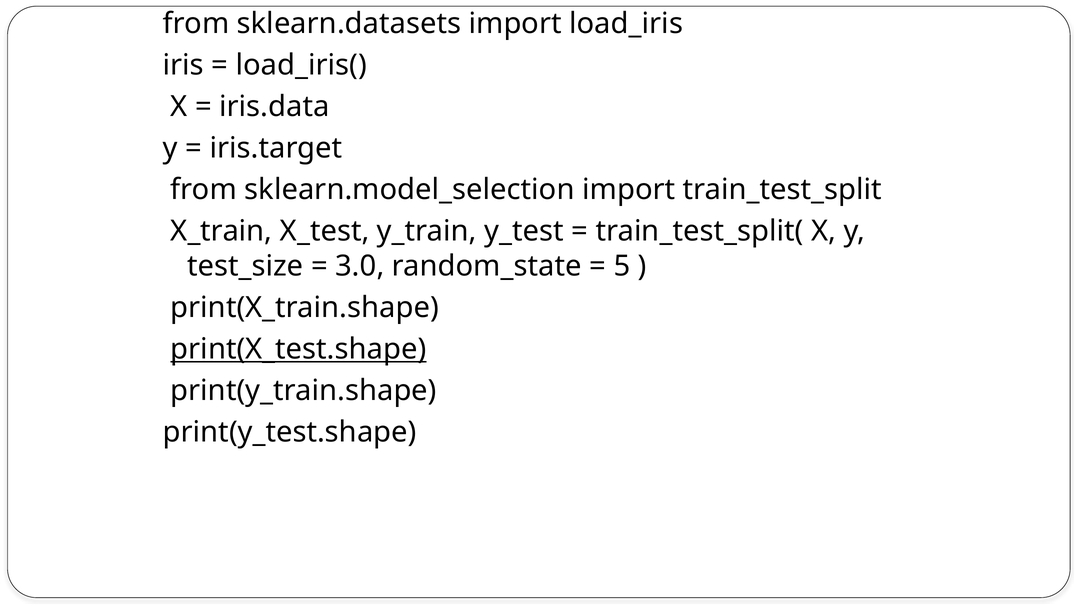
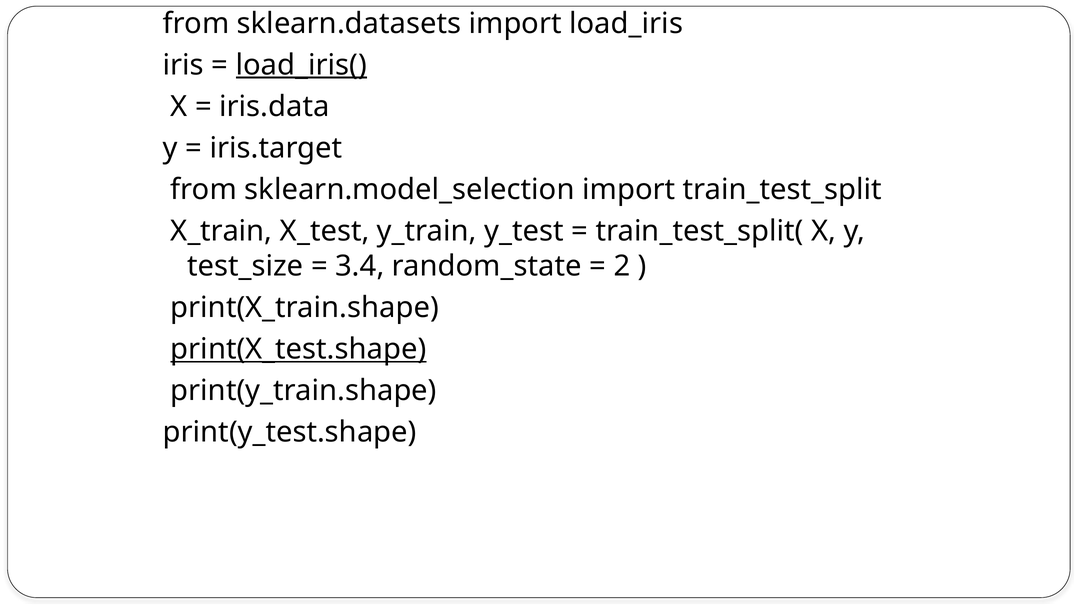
load_iris( underline: none -> present
3.0: 3.0 -> 3.4
5: 5 -> 2
